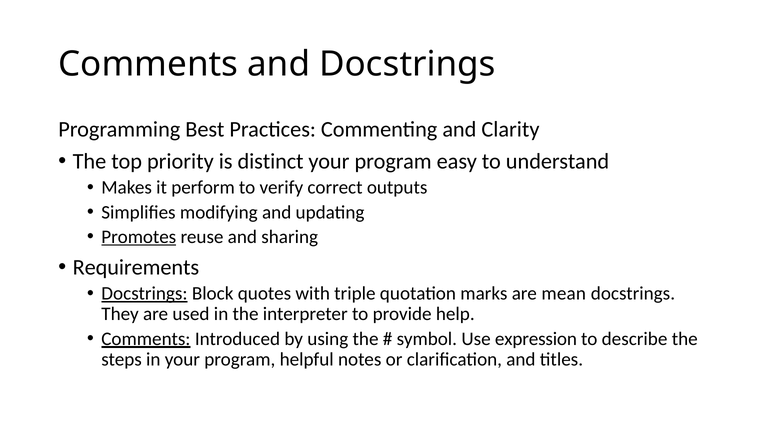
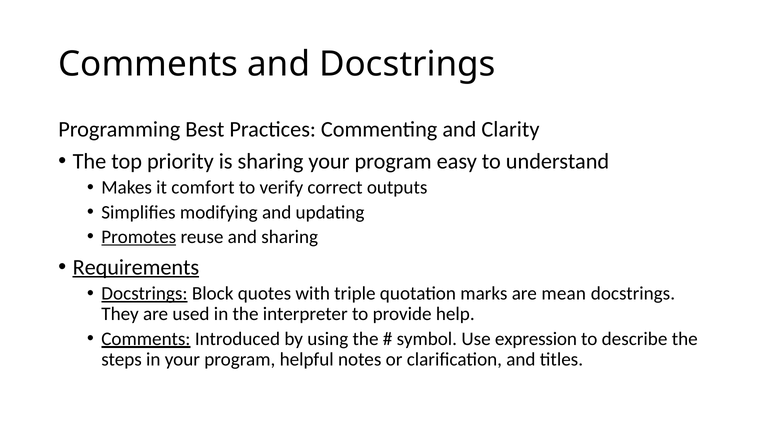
is distinct: distinct -> sharing
perform: perform -> comfort
Requirements underline: none -> present
